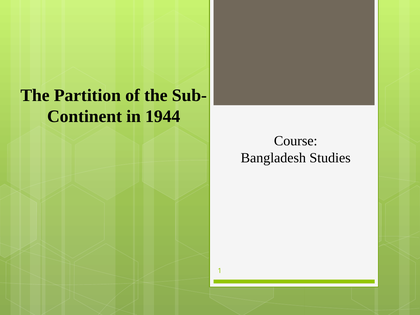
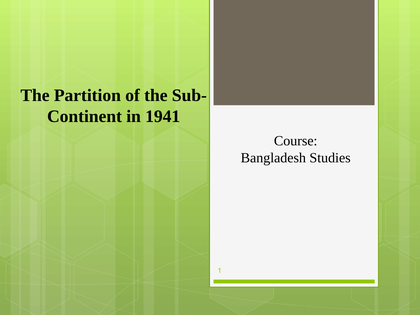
1944: 1944 -> 1941
